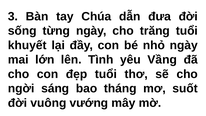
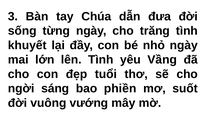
trăng tuổi: tuổi -> tình
tháng: tháng -> phiền
